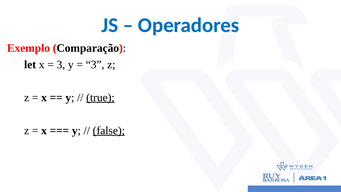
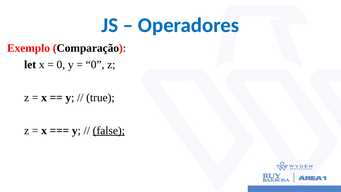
3 at (61, 64): 3 -> 0
3 at (95, 64): 3 -> 0
true underline: present -> none
